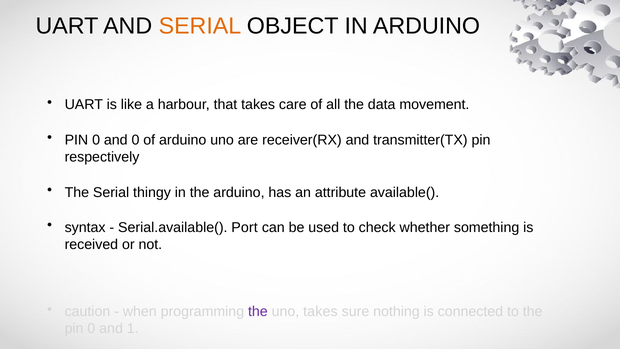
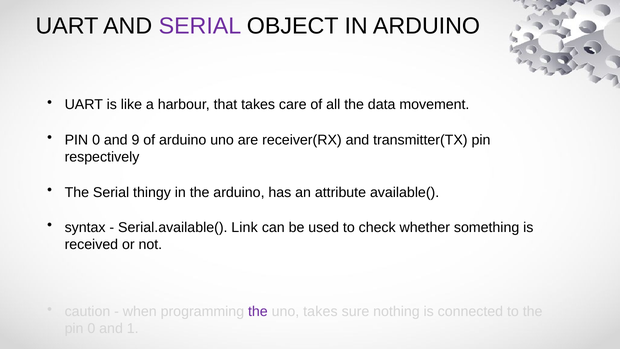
SERIAL at (200, 26) colour: orange -> purple
and 0: 0 -> 9
Port: Port -> Link
